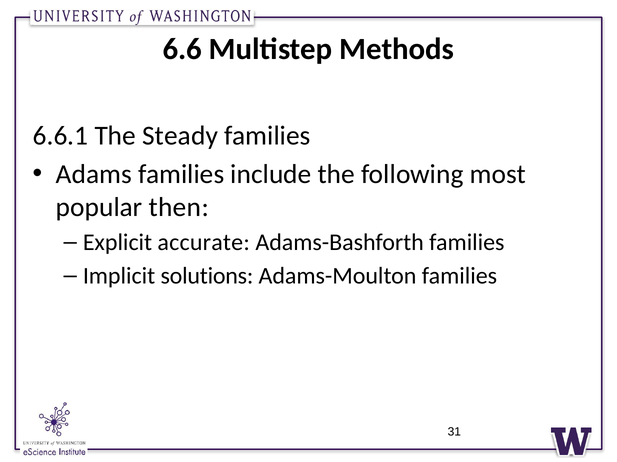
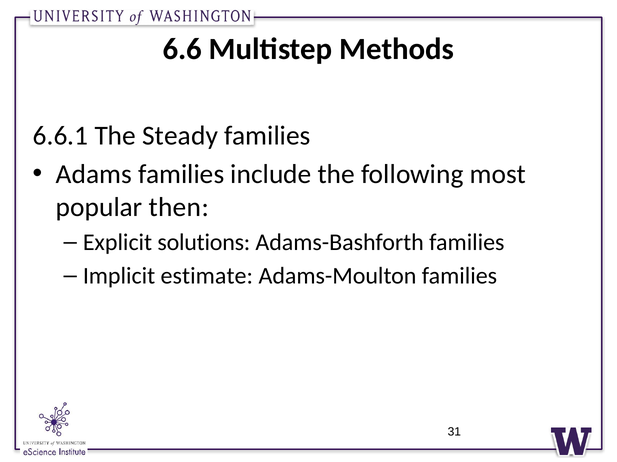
accurate: accurate -> solutions
solutions: solutions -> estimate
